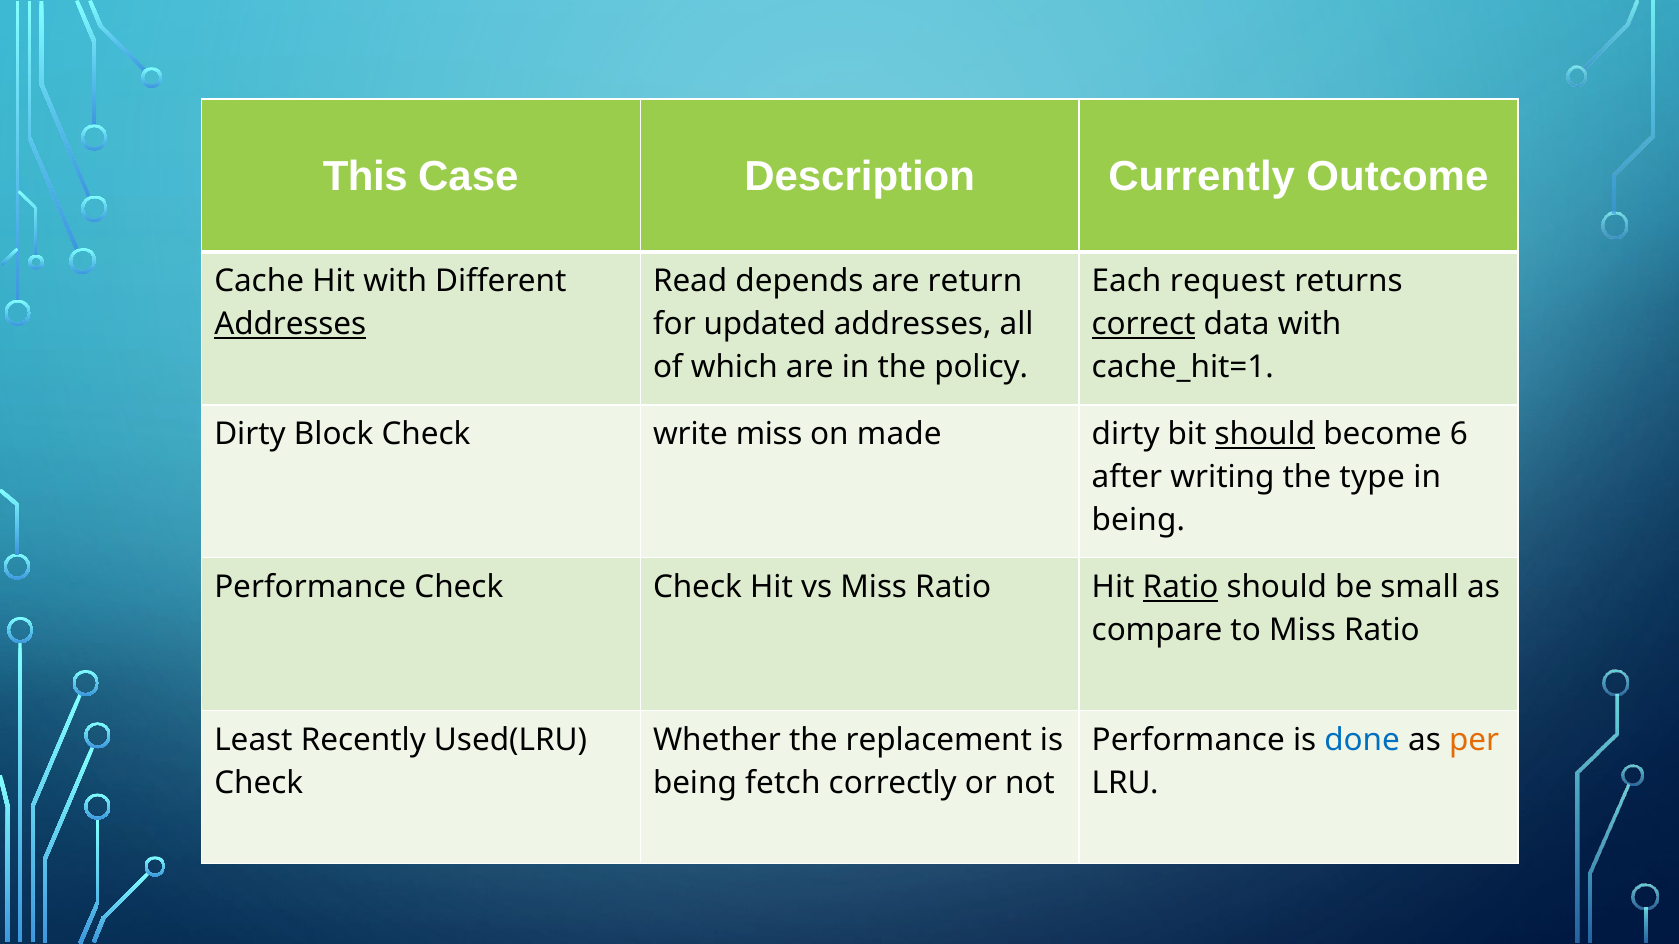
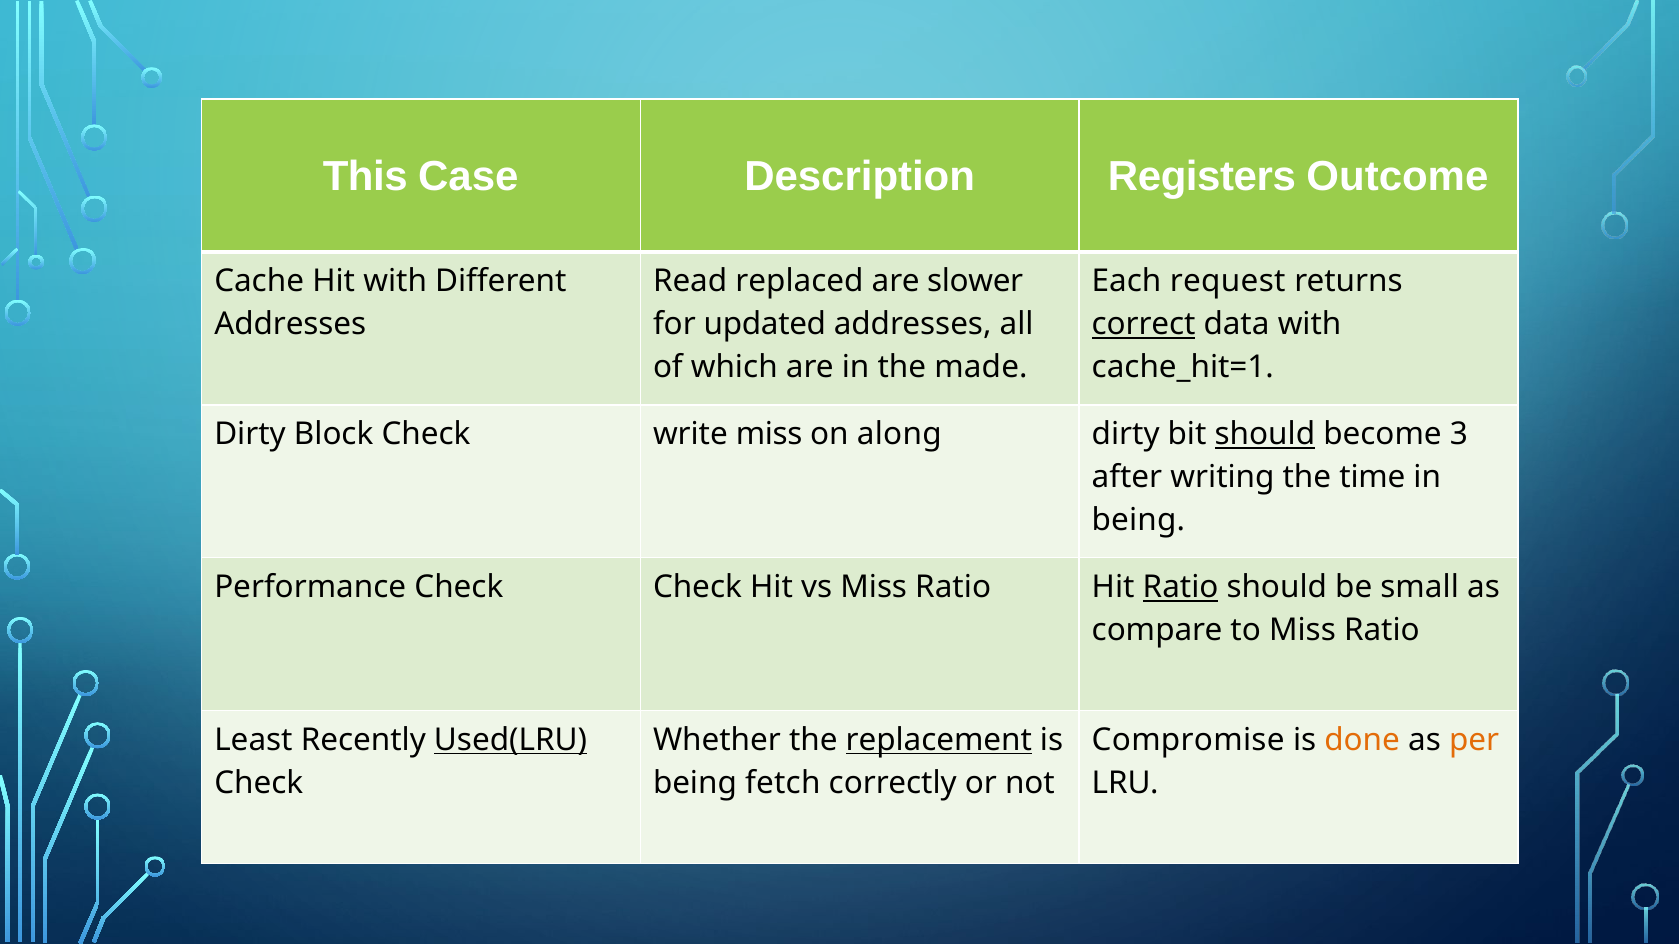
Currently: Currently -> Registers
depends: depends -> replaced
return: return -> slower
Addresses at (290, 324) underline: present -> none
policy: policy -> made
made: made -> along
6: 6 -> 3
type: type -> time
Used(LRU underline: none -> present
replacement underline: none -> present
Performance at (1188, 740): Performance -> Compromise
done colour: blue -> orange
